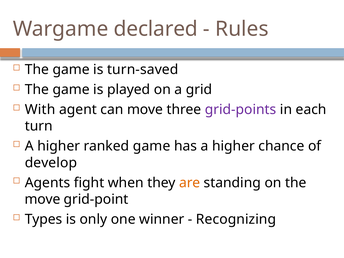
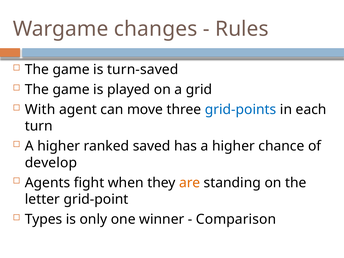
declared: declared -> changes
grid-points colour: purple -> blue
ranked game: game -> saved
move at (43, 199): move -> letter
Recognizing: Recognizing -> Comparison
